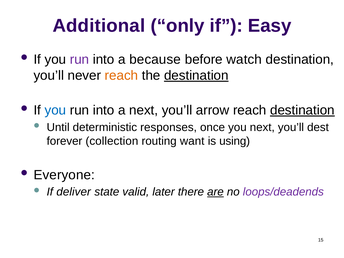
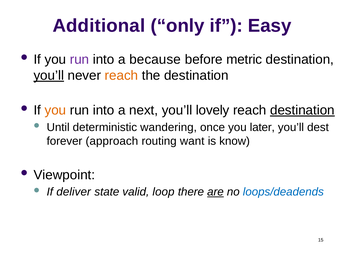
watch: watch -> metric
you’ll at (49, 75) underline: none -> present
destination at (196, 75) underline: present -> none
you at (55, 110) colour: blue -> orange
arrow: arrow -> lovely
responses: responses -> wandering
you next: next -> later
collection: collection -> approach
using: using -> know
Everyone: Everyone -> Viewpoint
later: later -> loop
loops/deadends colour: purple -> blue
